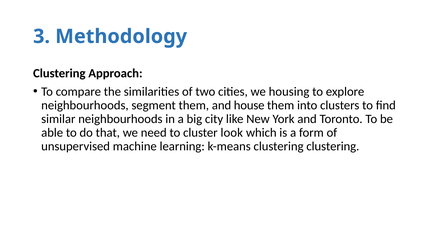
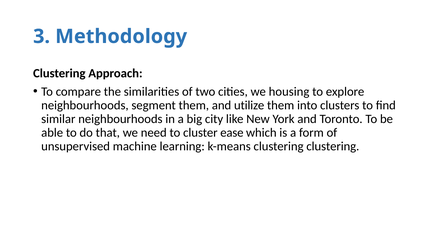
house: house -> utilize
look: look -> ease
